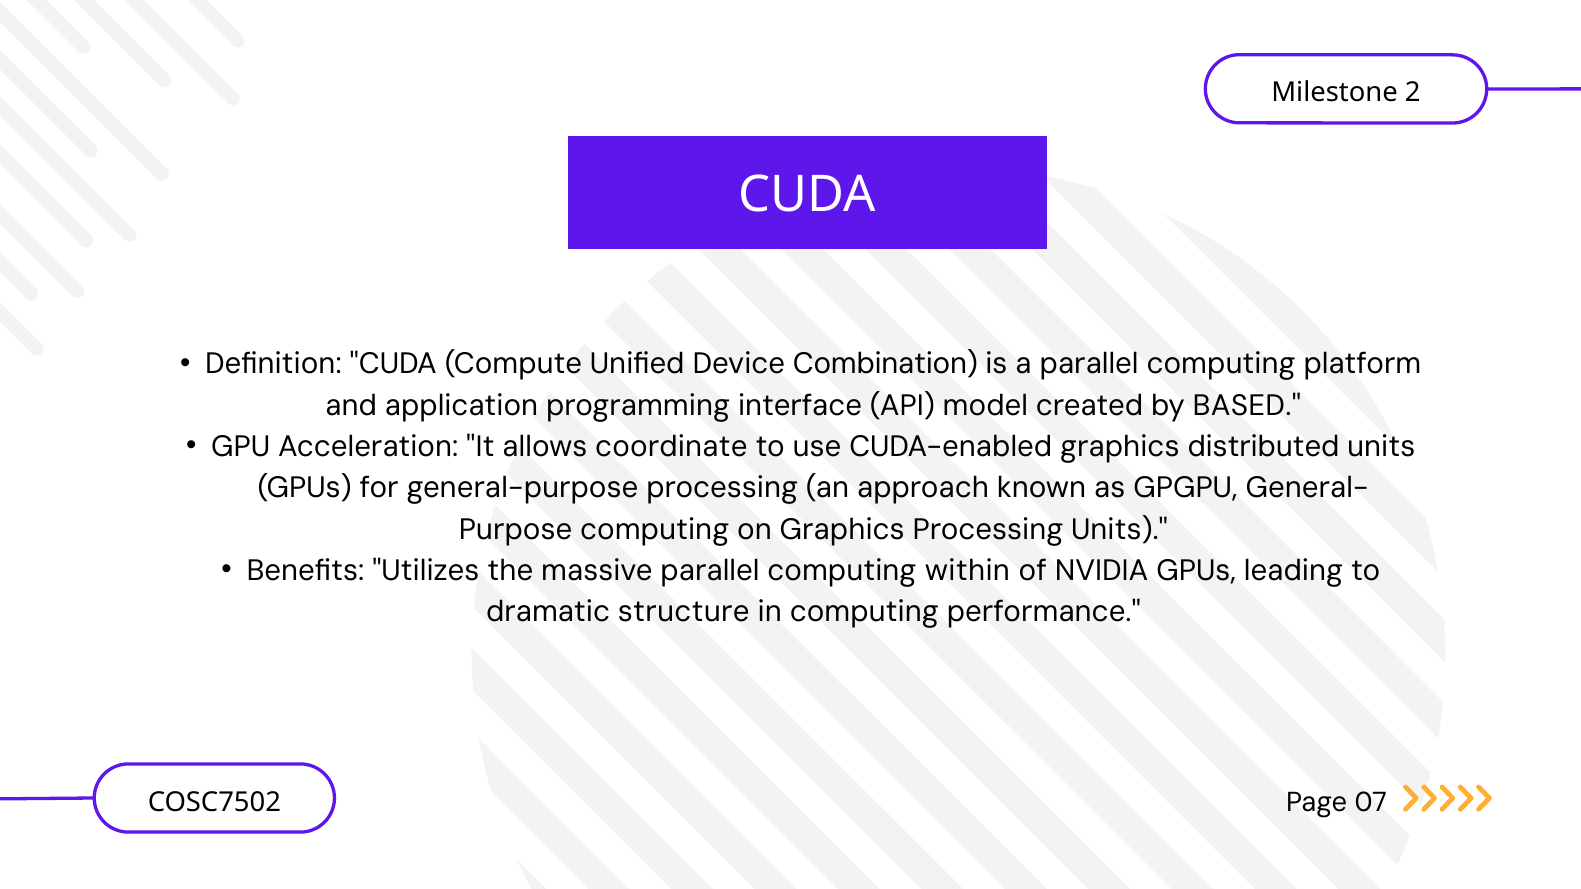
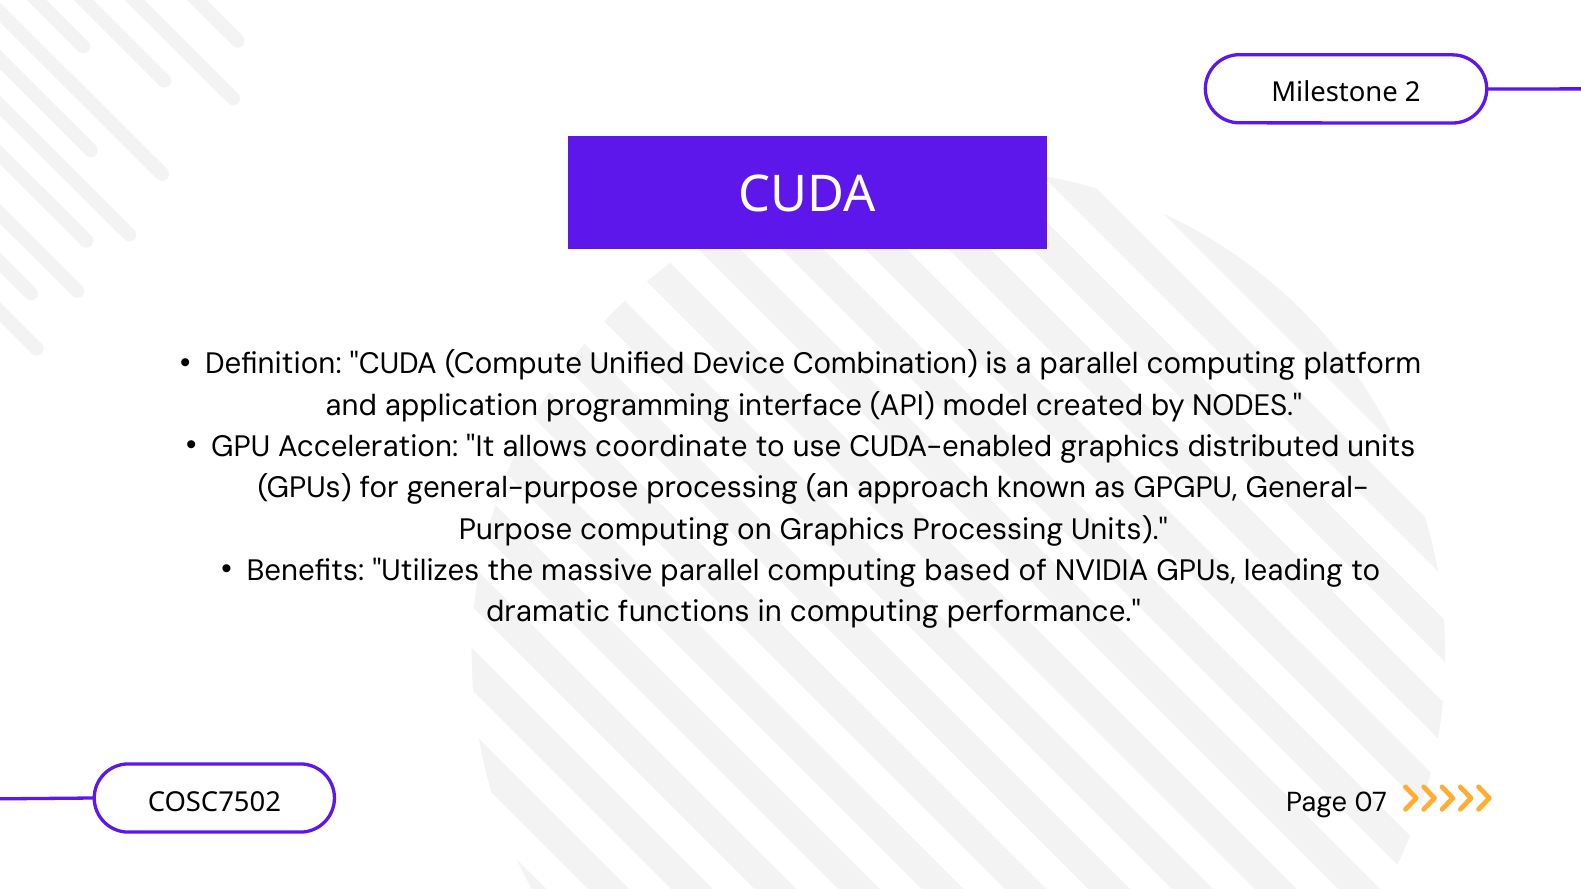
BASED: BASED -> NODES
within: within -> based
structure: structure -> functions
